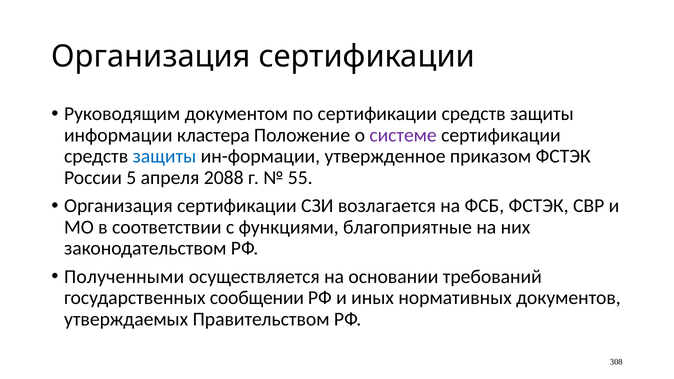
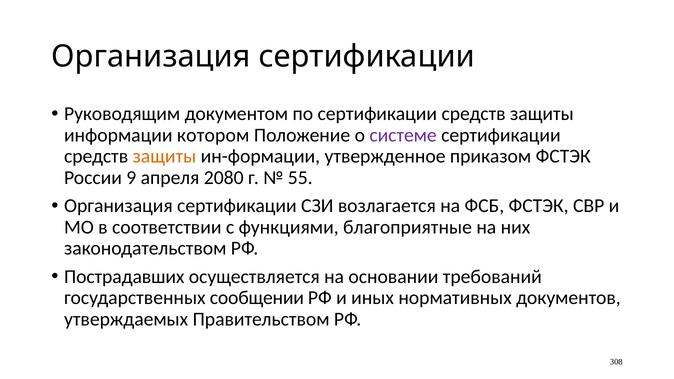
кластера: кластера -> котором
защиты at (164, 156) colour: blue -> orange
5: 5 -> 9
2088: 2088 -> 2080
Полученными: Полученными -> Пострадавших
